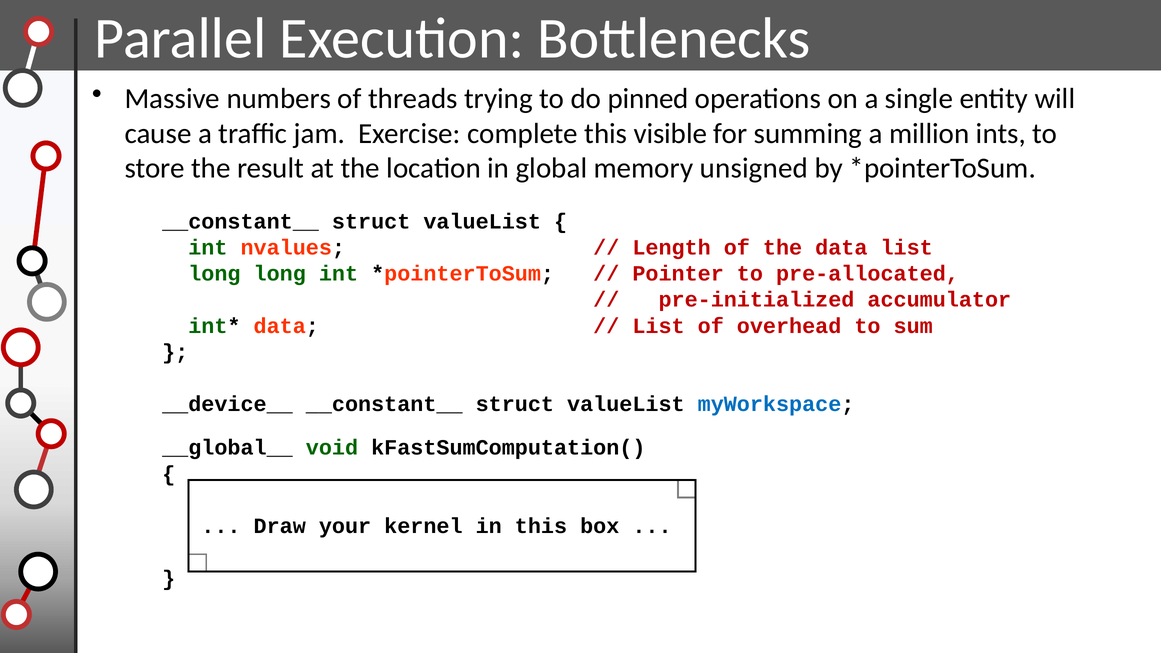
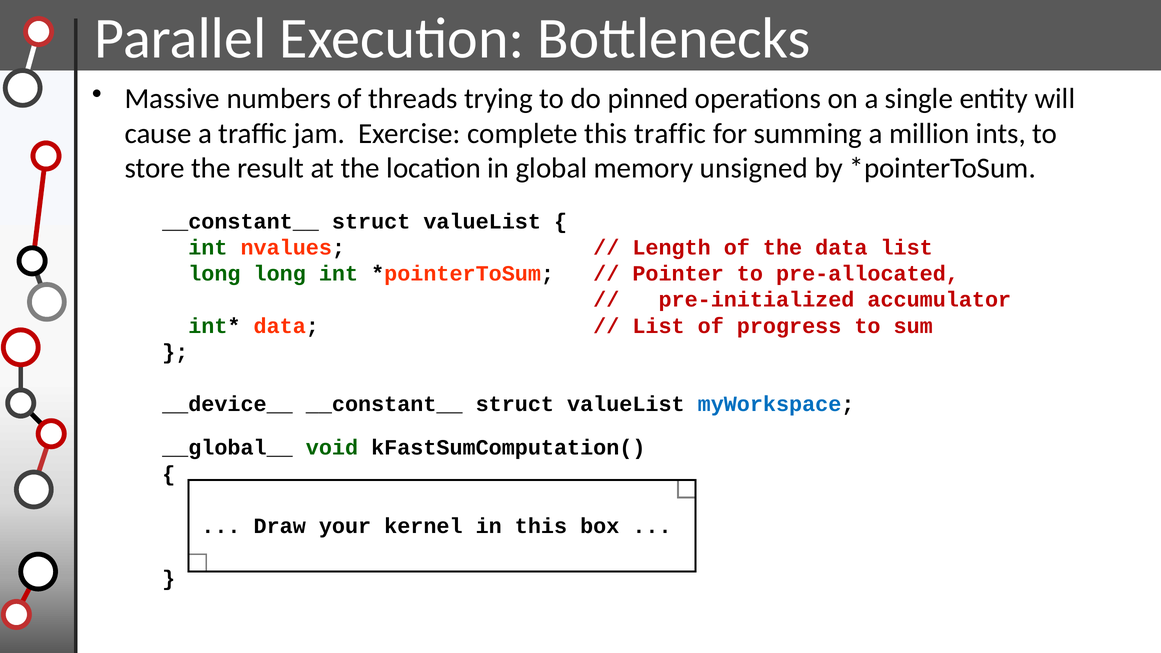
this visible: visible -> traffic
overhead: overhead -> progress
